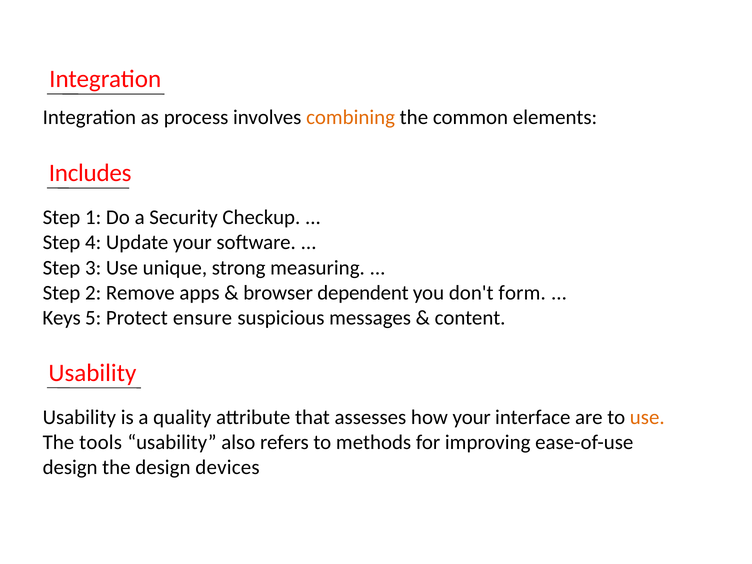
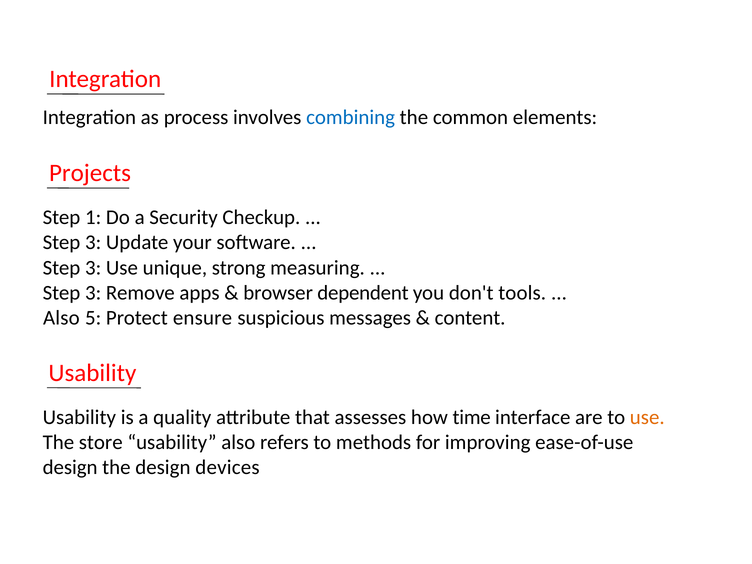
combining colour: orange -> blue
Includes: Includes -> Projects
4 at (93, 243): 4 -> 3
2 at (93, 293): 2 -> 3
form: form -> tools
Keys at (62, 318): Keys -> Also
how your: your -> time
tools: tools -> store
